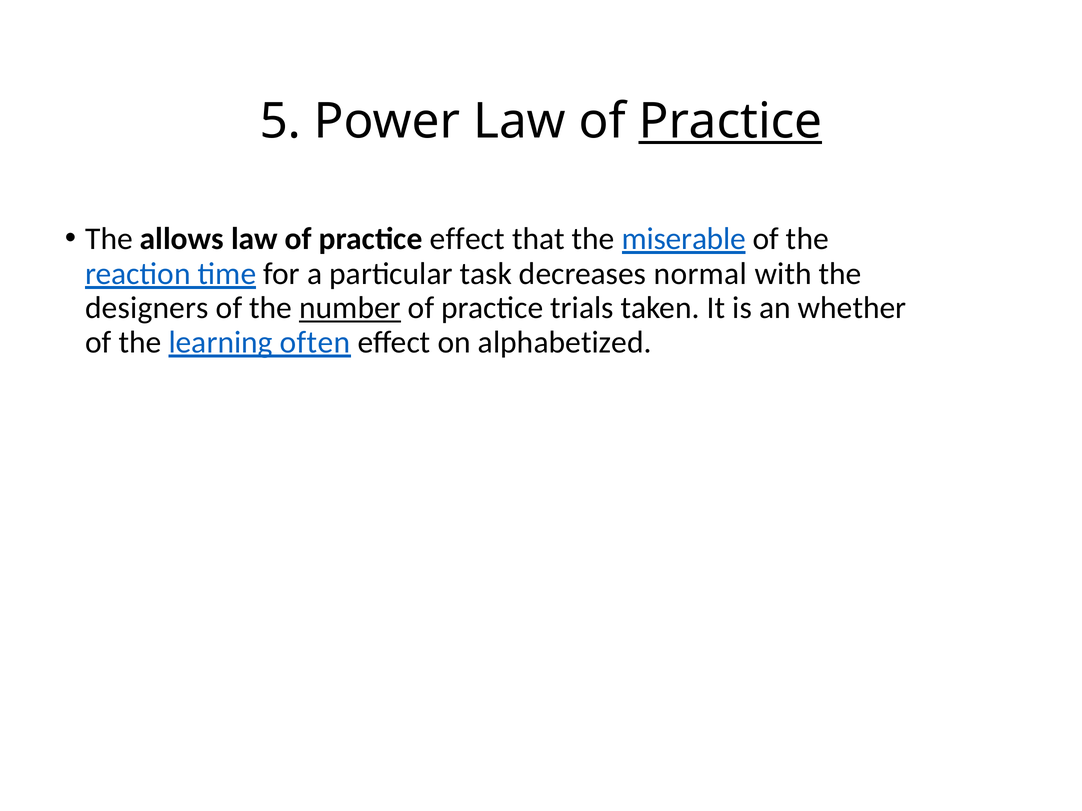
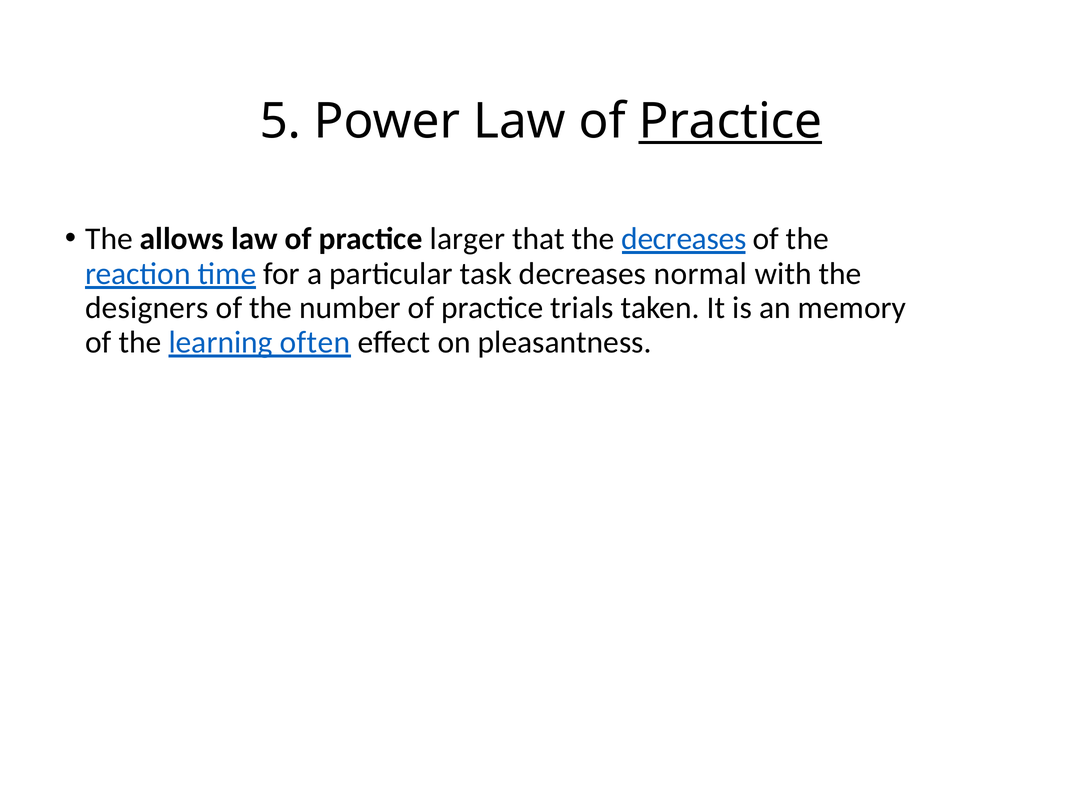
practice effect: effect -> larger
the miserable: miserable -> decreases
number underline: present -> none
whether: whether -> memory
alphabetized: alphabetized -> pleasantness
